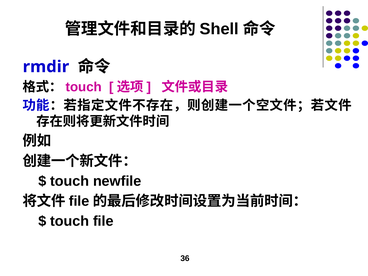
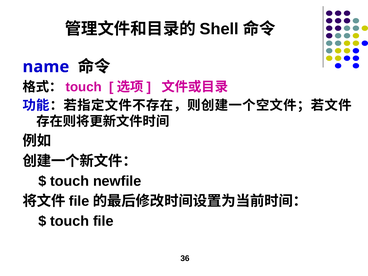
rmdir: rmdir -> name
